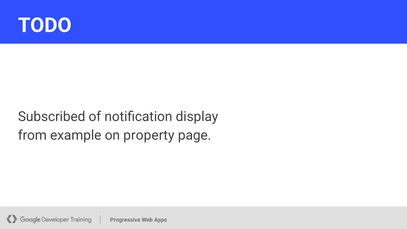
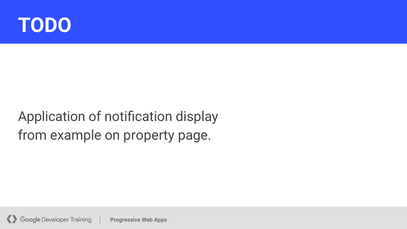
Subscribed: Subscribed -> Application
